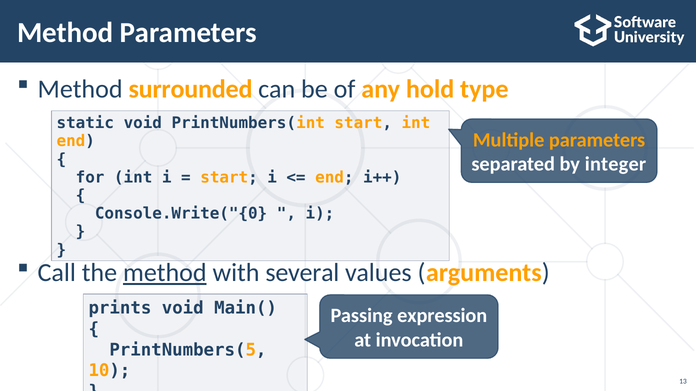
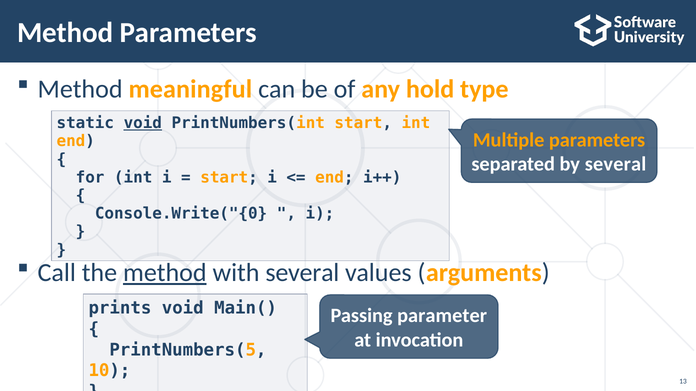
surrounded: surrounded -> meaningful
void at (143, 123) underline: none -> present
by integer: integer -> several
expression: expression -> parameter
